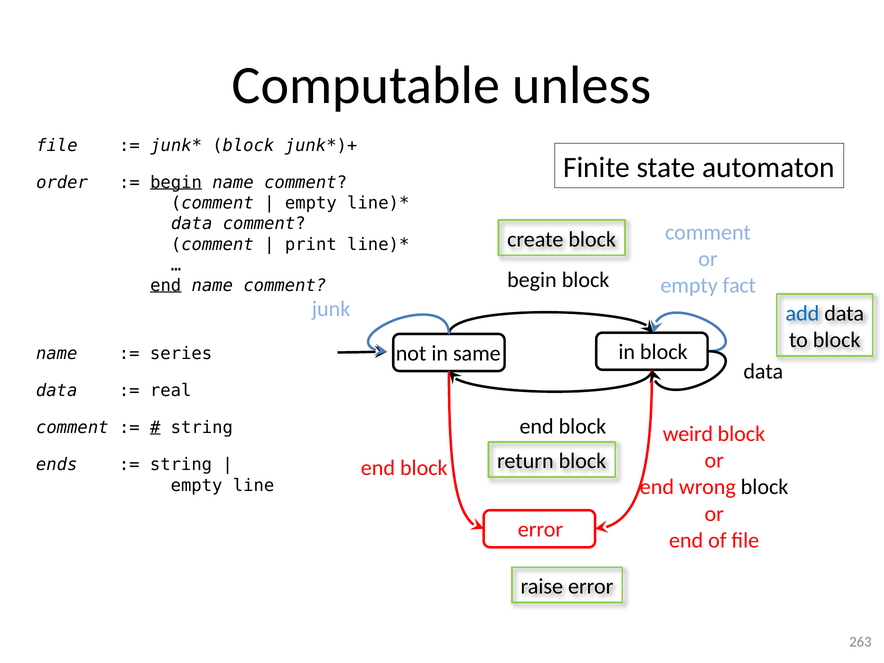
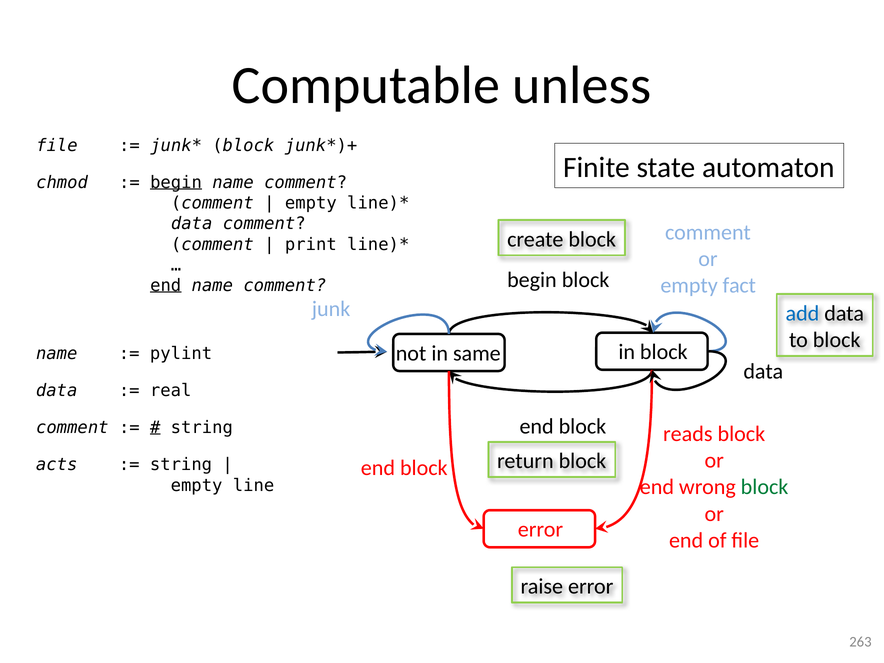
order: order -> chmod
series: series -> pylint
weird: weird -> reads
ends: ends -> acts
block at (765, 487) colour: black -> green
